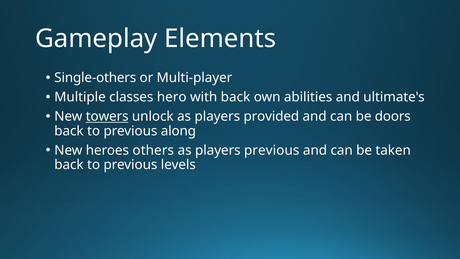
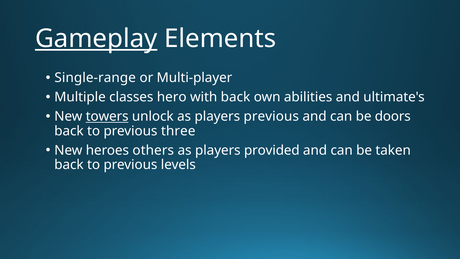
Gameplay underline: none -> present
Single-others: Single-others -> Single-range
players provided: provided -> previous
along: along -> three
players previous: previous -> provided
